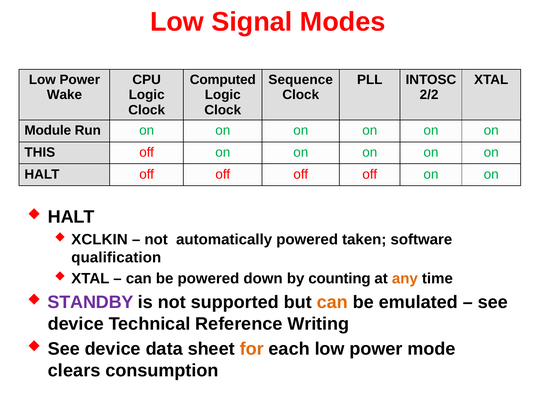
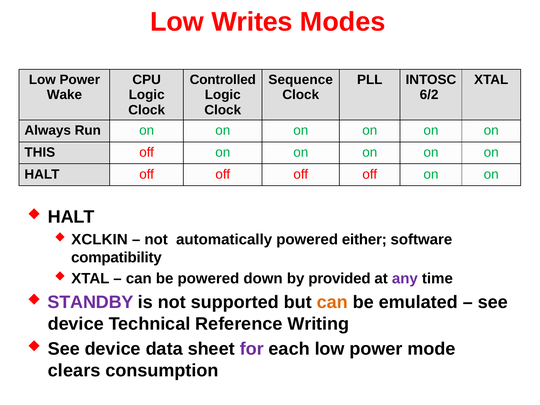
Signal: Signal -> Writes
Computed: Computed -> Controlled
2/2: 2/2 -> 6/2
Module: Module -> Always
taken: taken -> either
qualification: qualification -> compatibility
counting: counting -> provided
any colour: orange -> purple
for colour: orange -> purple
